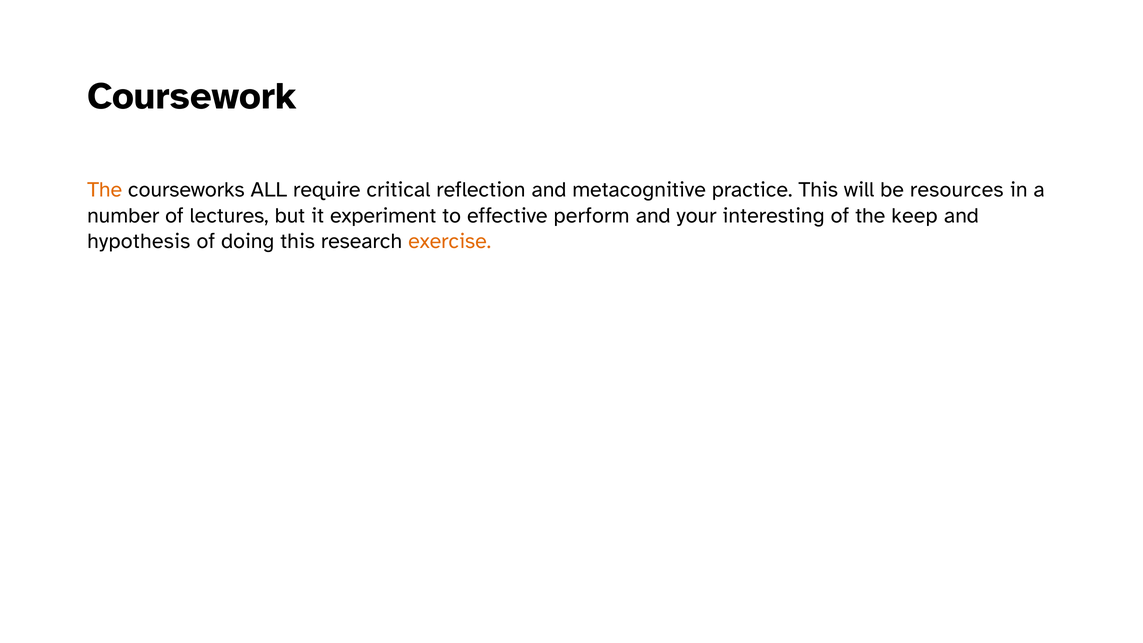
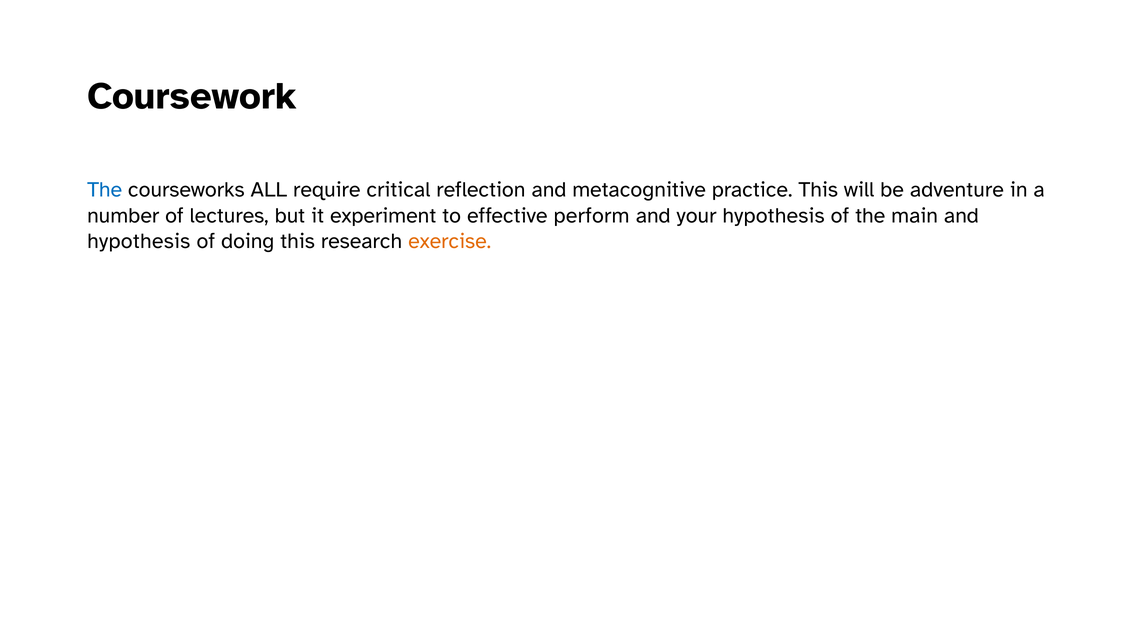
The at (105, 190) colour: orange -> blue
resources: resources -> adventure
your interesting: interesting -> hypothesis
keep: keep -> main
